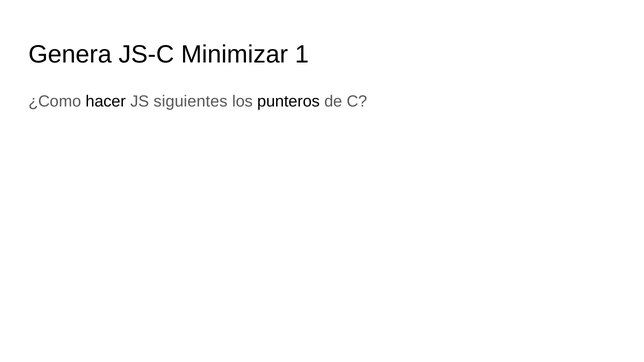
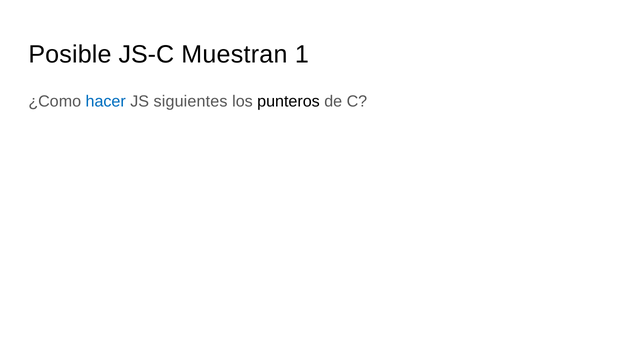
Genera: Genera -> Posible
Minimizar: Minimizar -> Muestran
hacer colour: black -> blue
